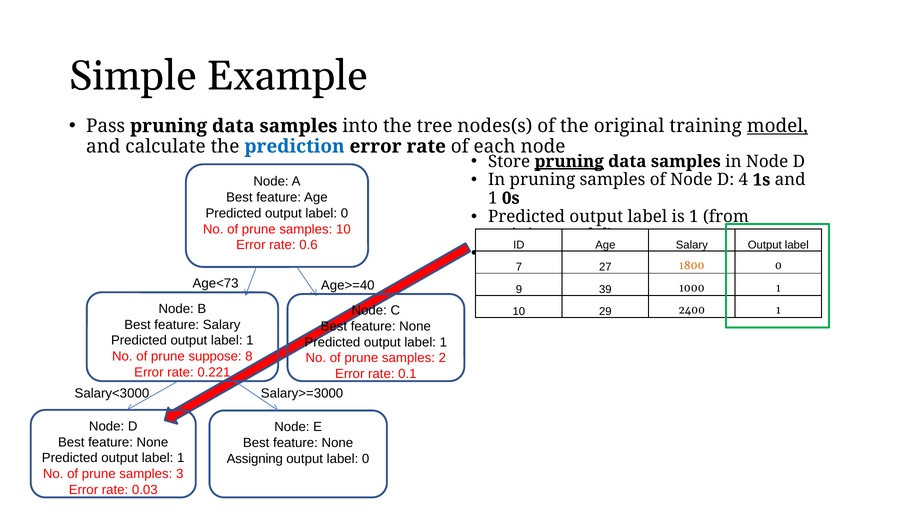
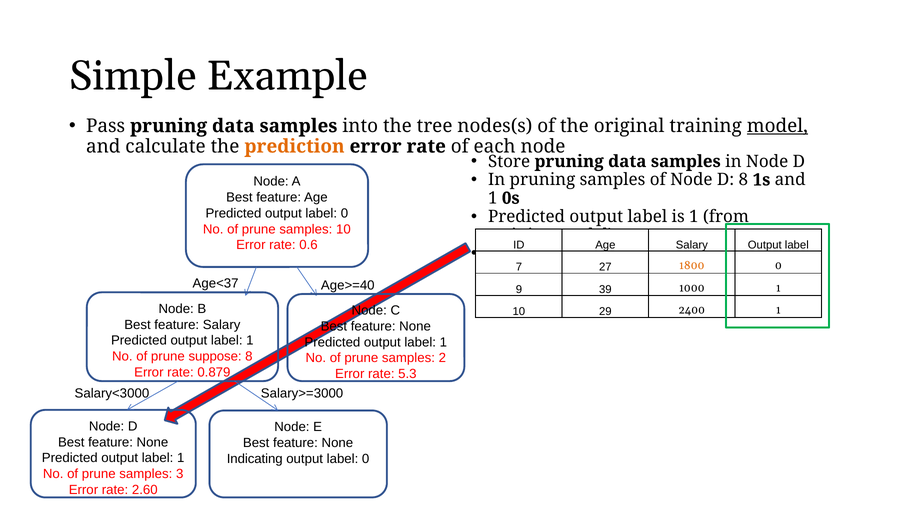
prediction colour: blue -> orange
pruning at (569, 161) underline: present -> none
D 4: 4 -> 8
Age<73: Age<73 -> Age<37
0.221: 0.221 -> 0.879
0.1: 0.1 -> 5.3
Assigning: Assigning -> Indicating
0.03: 0.03 -> 2.60
